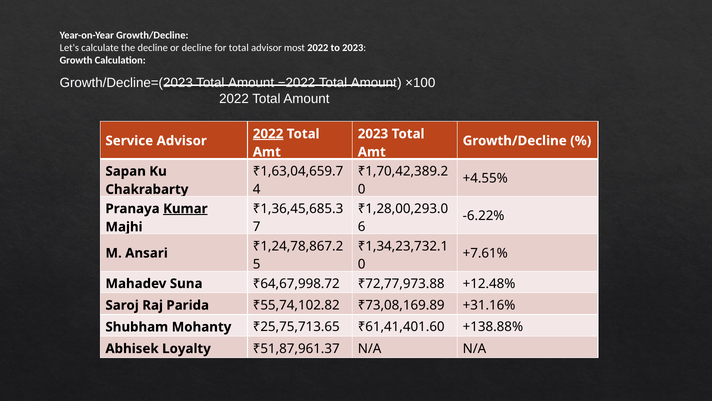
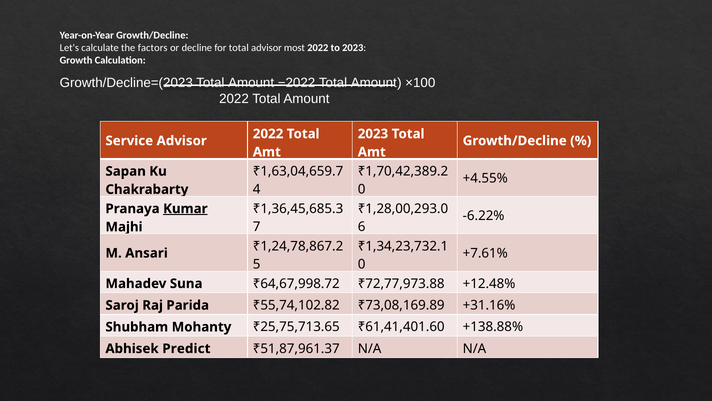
the decline: decline -> factors
2022 at (268, 134) underline: present -> none
Loyalty: Loyalty -> Predict
